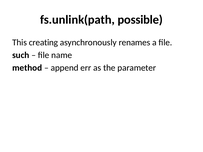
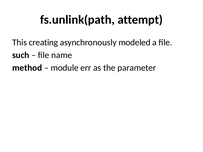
possible: possible -> attempt
renames: renames -> modeled
append: append -> module
